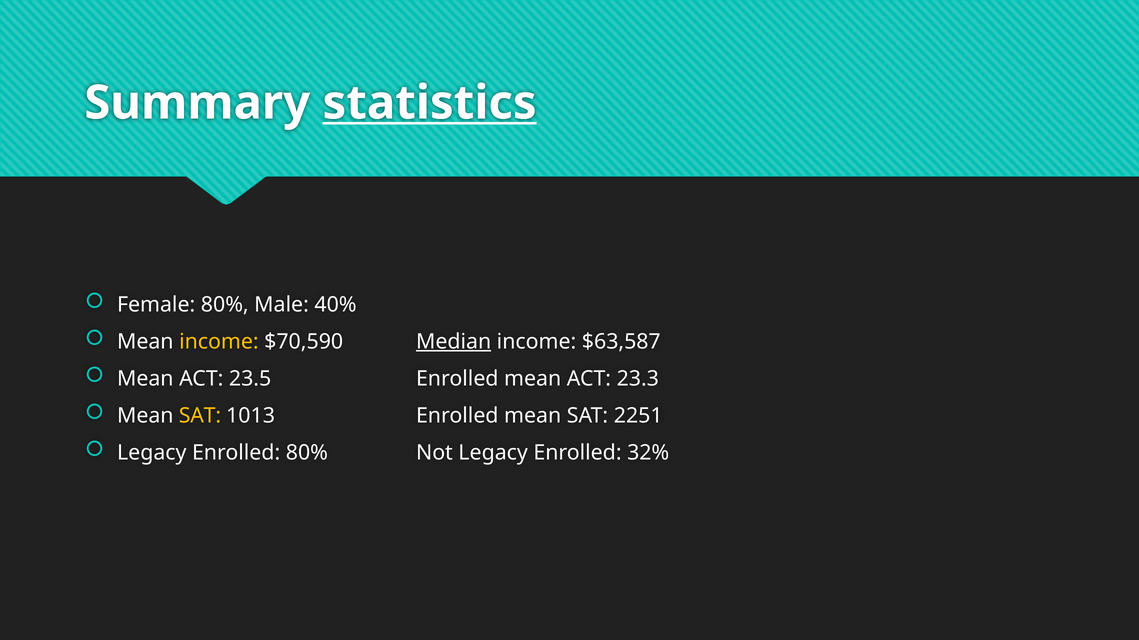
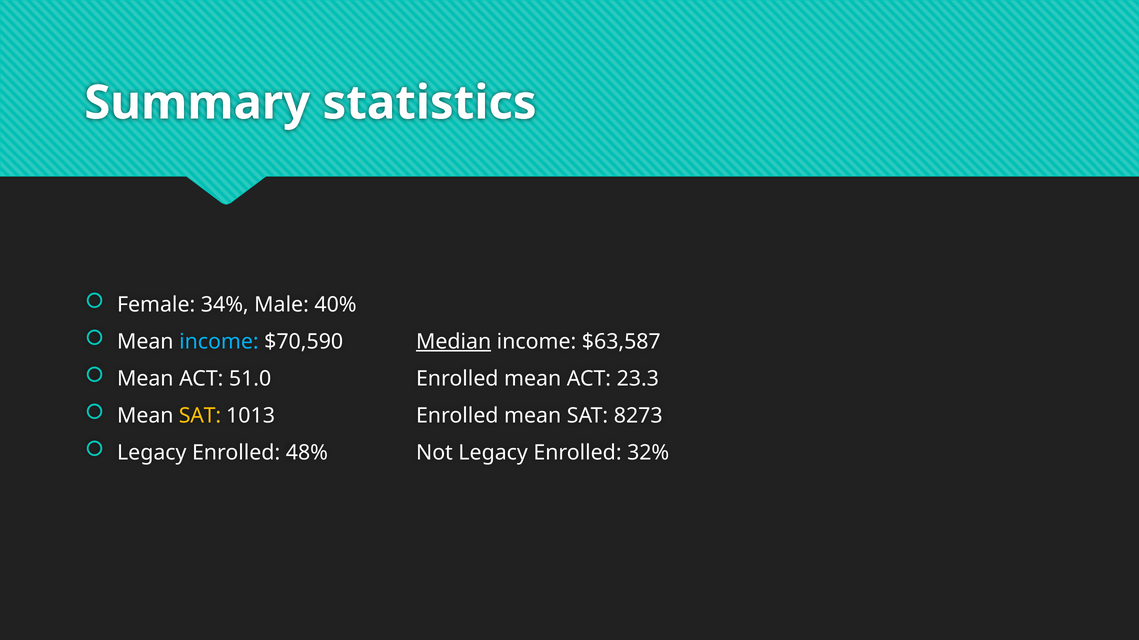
statistics underline: present -> none
Female 80%: 80% -> 34%
income at (219, 342) colour: yellow -> light blue
23.5: 23.5 -> 51.0
2251: 2251 -> 8273
Enrolled 80%: 80% -> 48%
